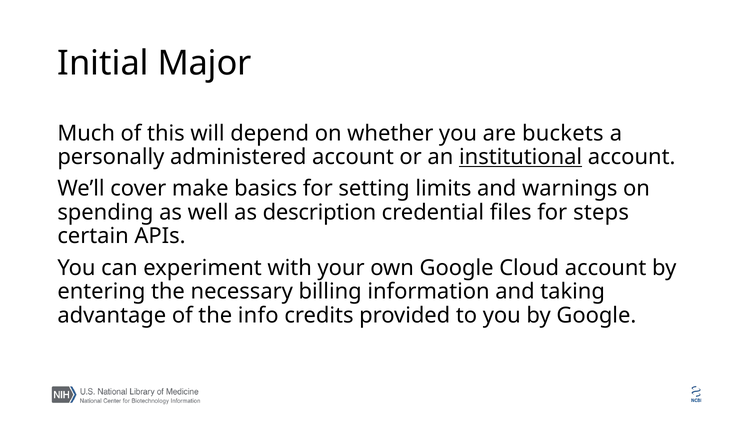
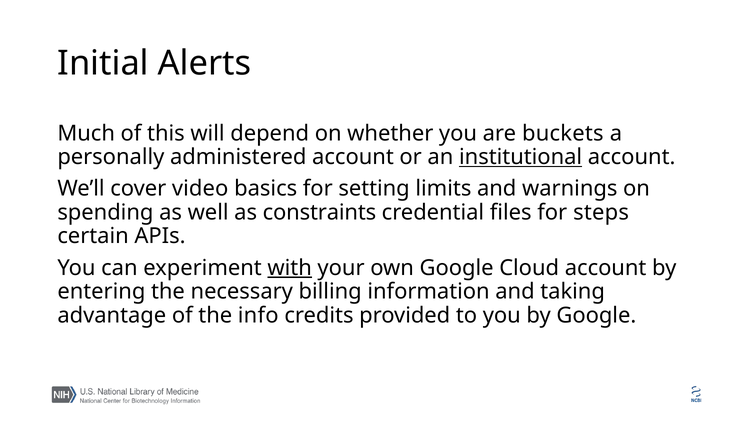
Major: Major -> Alerts
make: make -> video
description: description -> constraints
with underline: none -> present
